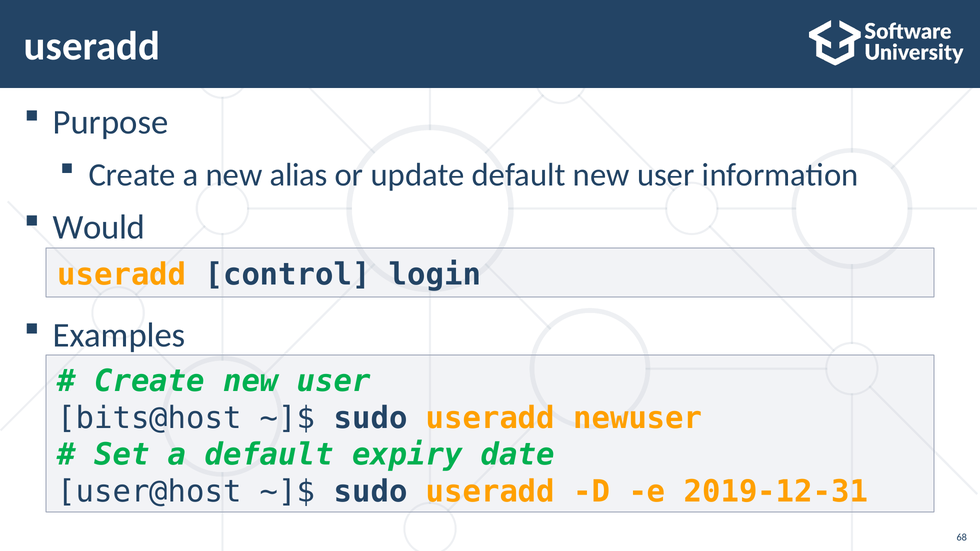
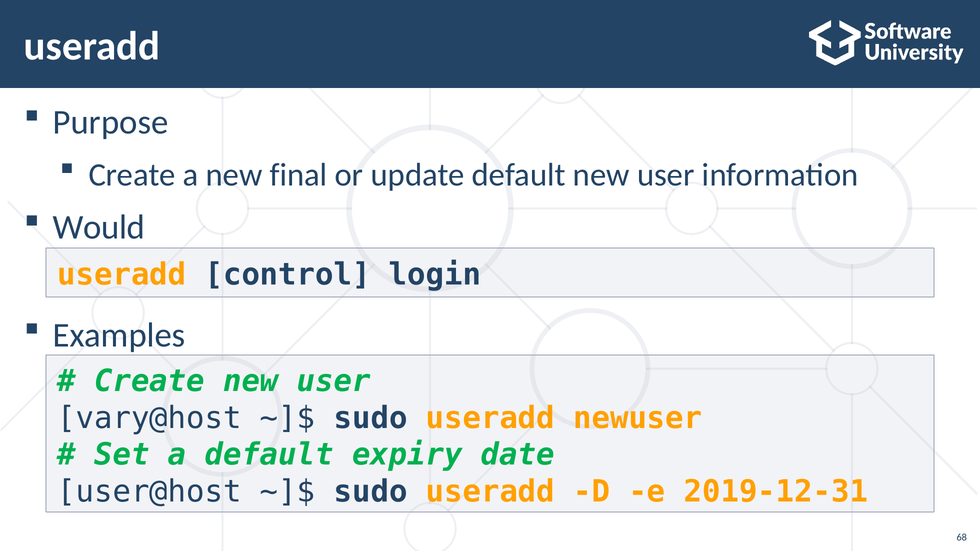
alias: alias -> final
bits@host: bits@host -> vary@host
